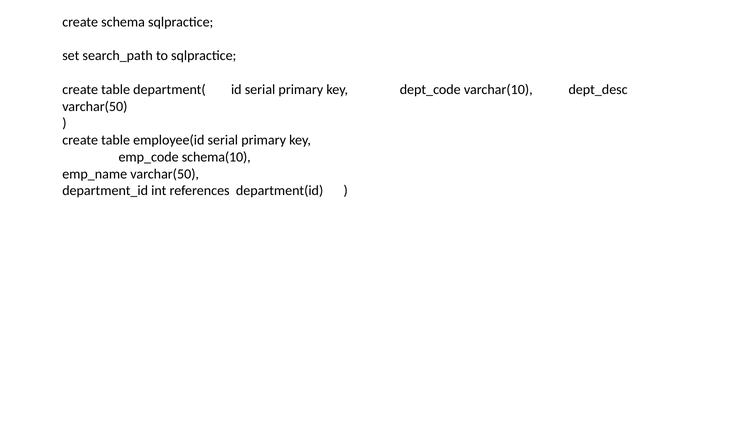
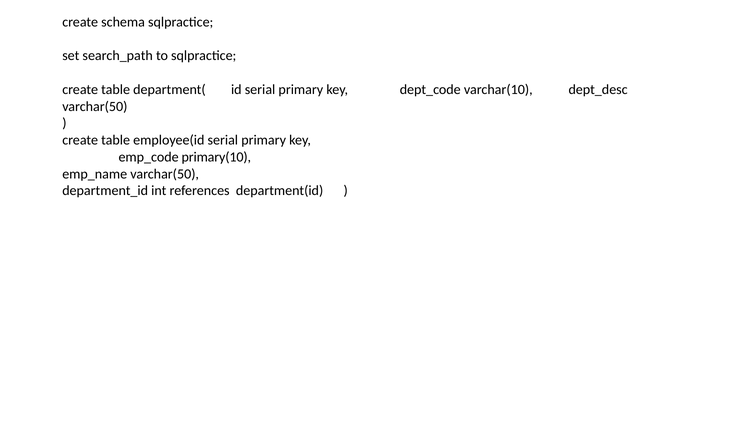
schema(10: schema(10 -> primary(10
